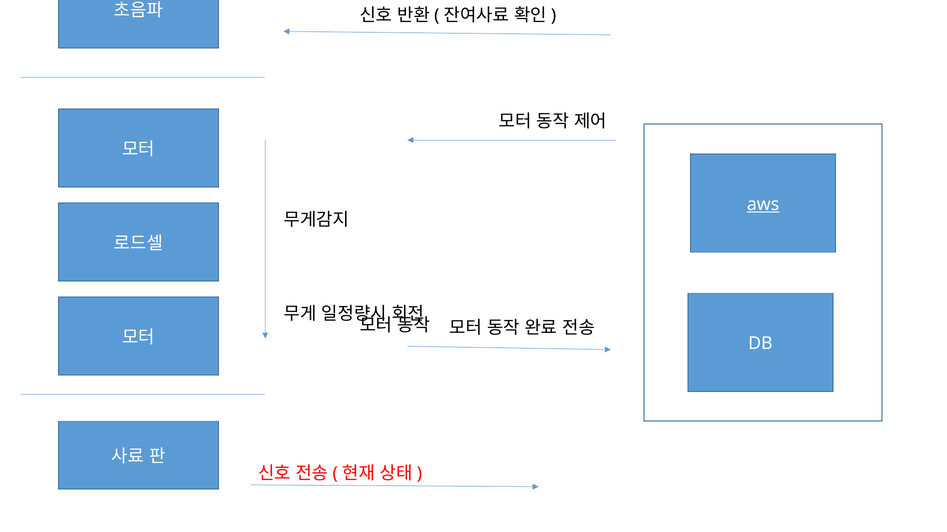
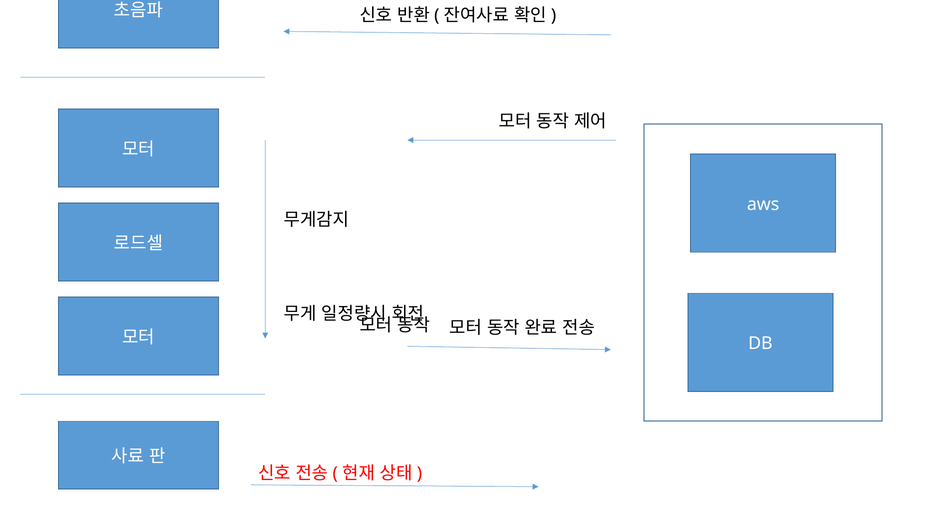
aws underline: present -> none
